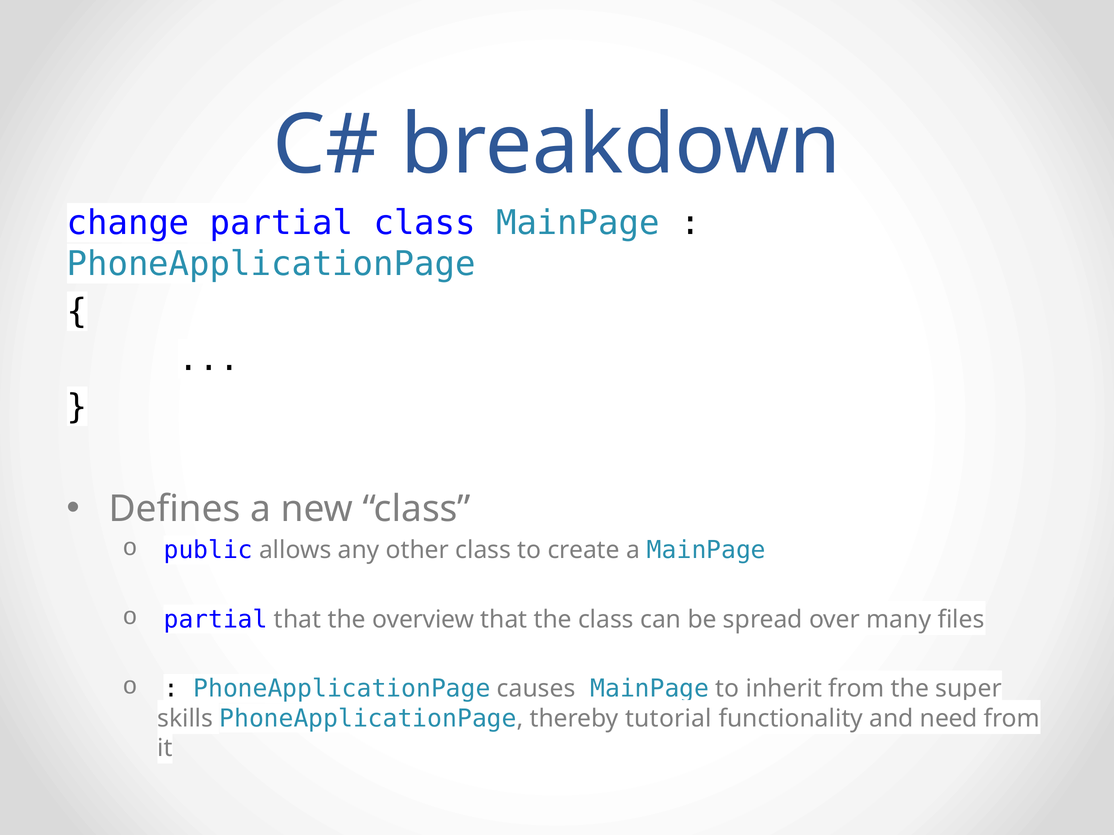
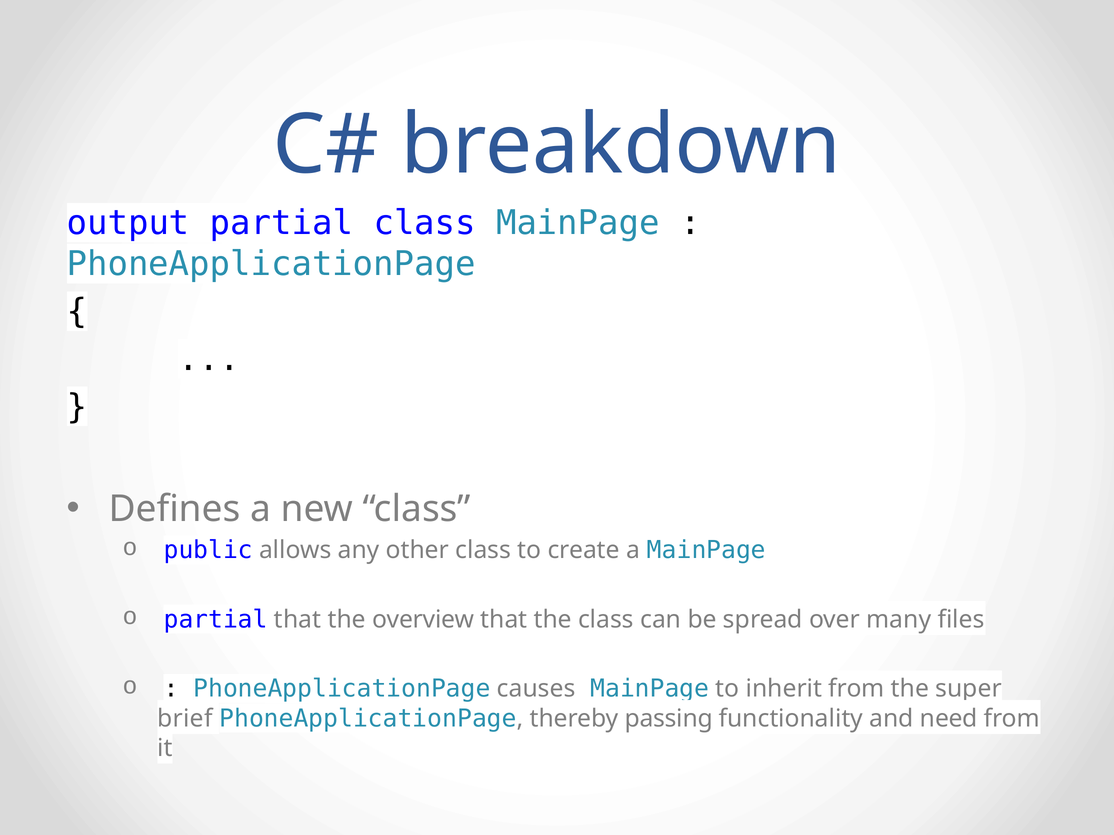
change: change -> output
skills: skills -> brief
tutorial: tutorial -> passing
